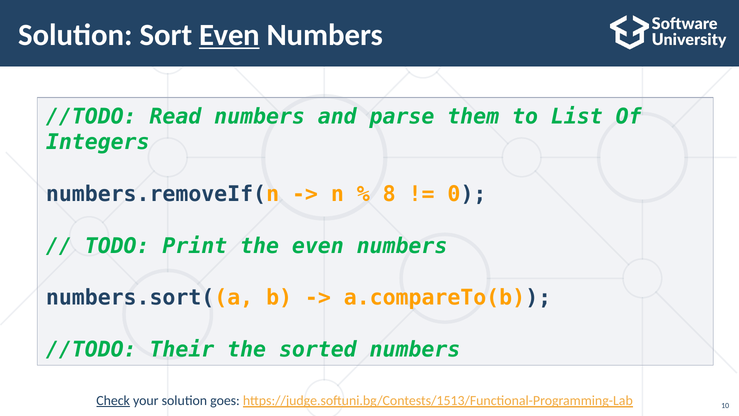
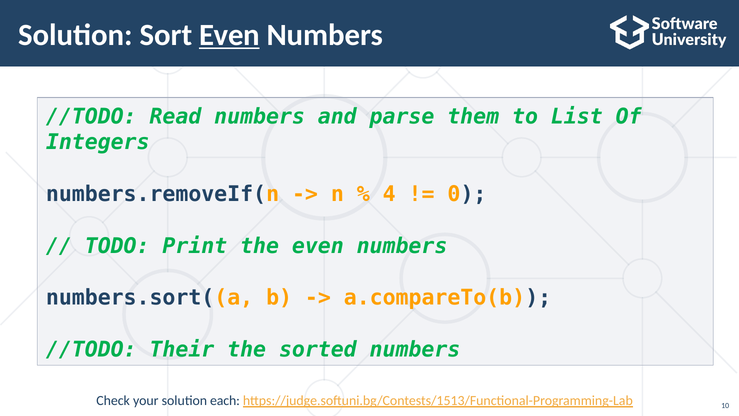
8: 8 -> 4
Check underline: present -> none
goes: goes -> each
